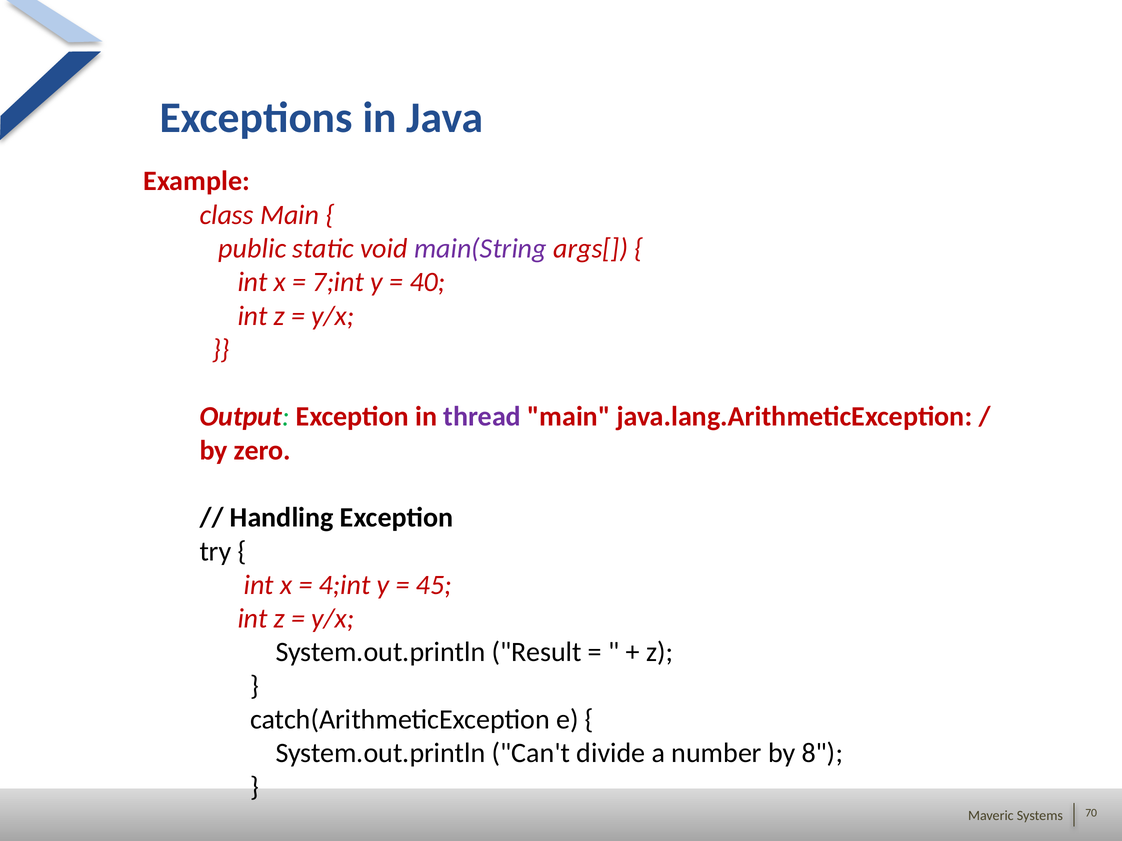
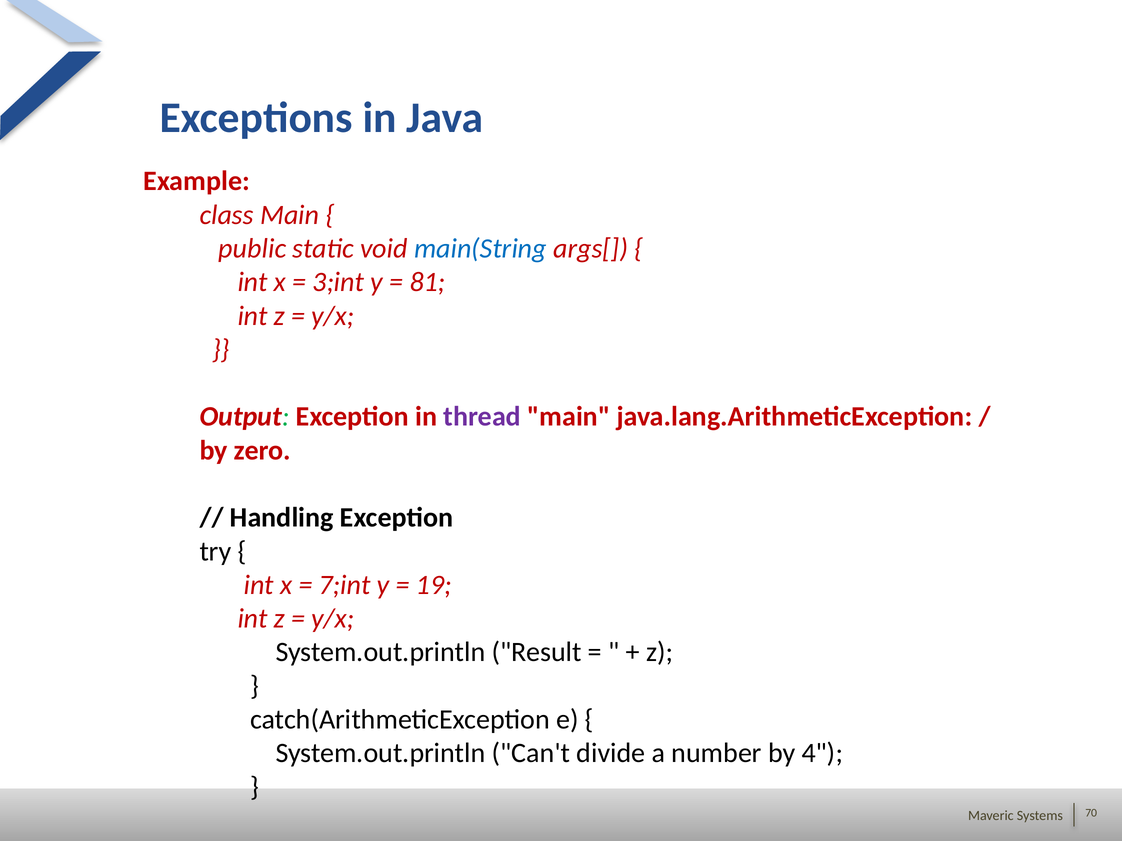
main(String colour: purple -> blue
7;int: 7;int -> 3;int
40: 40 -> 81
4;int: 4;int -> 7;int
45: 45 -> 19
8: 8 -> 4
